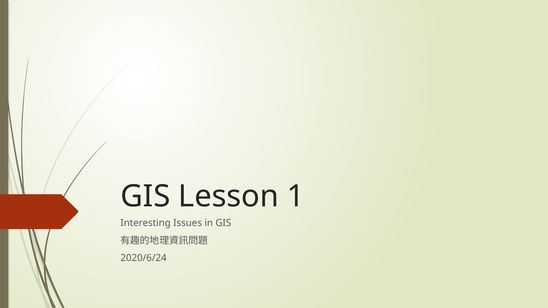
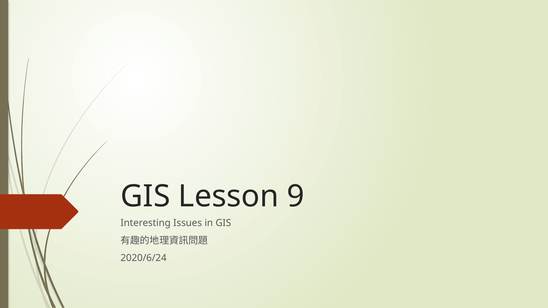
1: 1 -> 9
